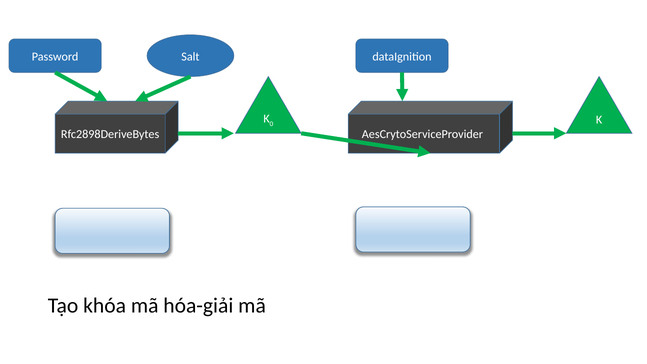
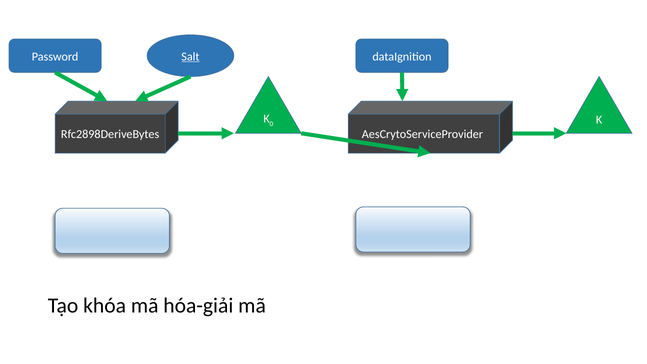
Salt underline: none -> present
